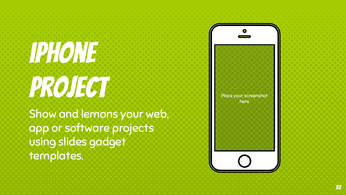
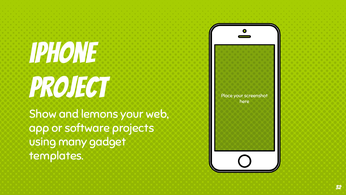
slides: slides -> many
